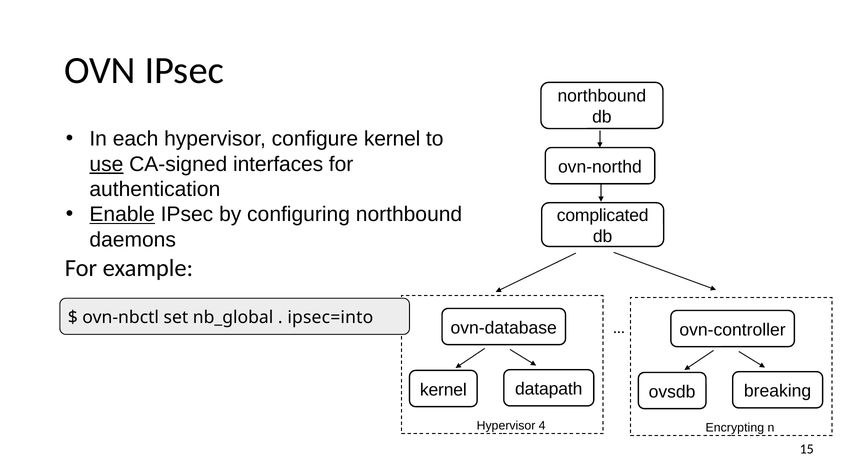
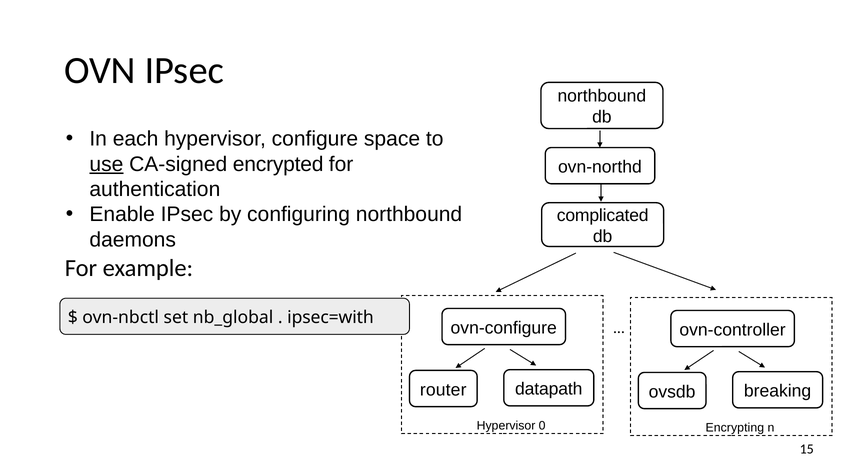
configure kernel: kernel -> space
interfaces: interfaces -> encrypted
Enable underline: present -> none
ipsec=into: ipsec=into -> ipsec=with
ovn-database: ovn-database -> ovn-configure
kernel at (443, 390): kernel -> router
4: 4 -> 0
